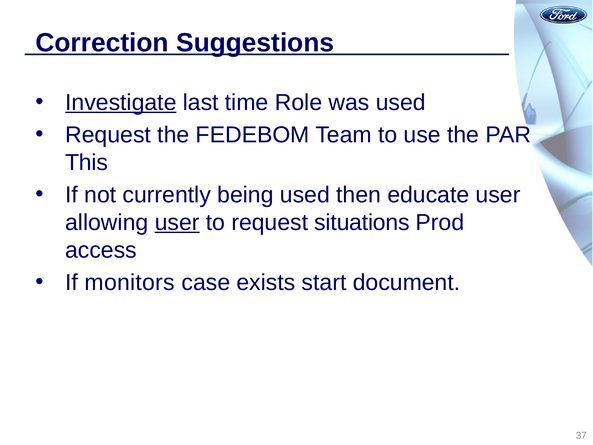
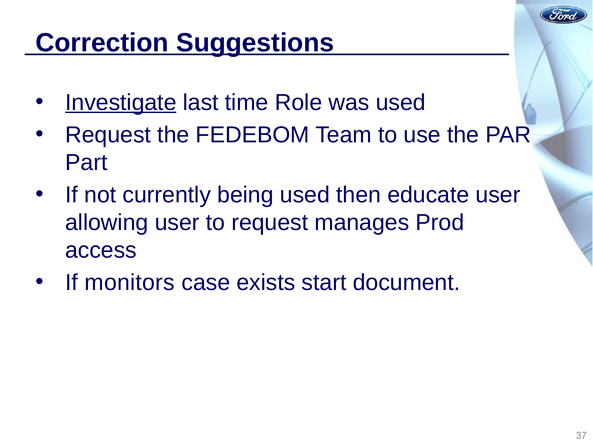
This: This -> Part
user at (177, 222) underline: present -> none
situations: situations -> manages
